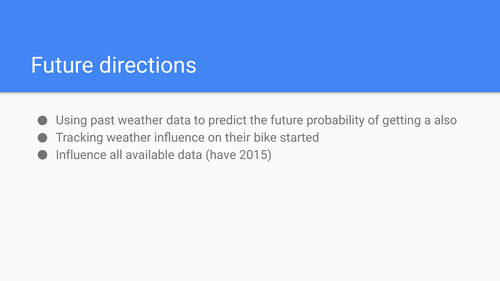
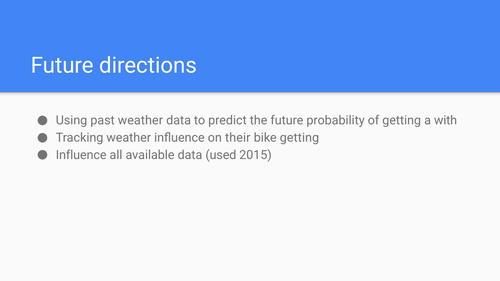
also: also -> with
bike started: started -> getting
have: have -> used
